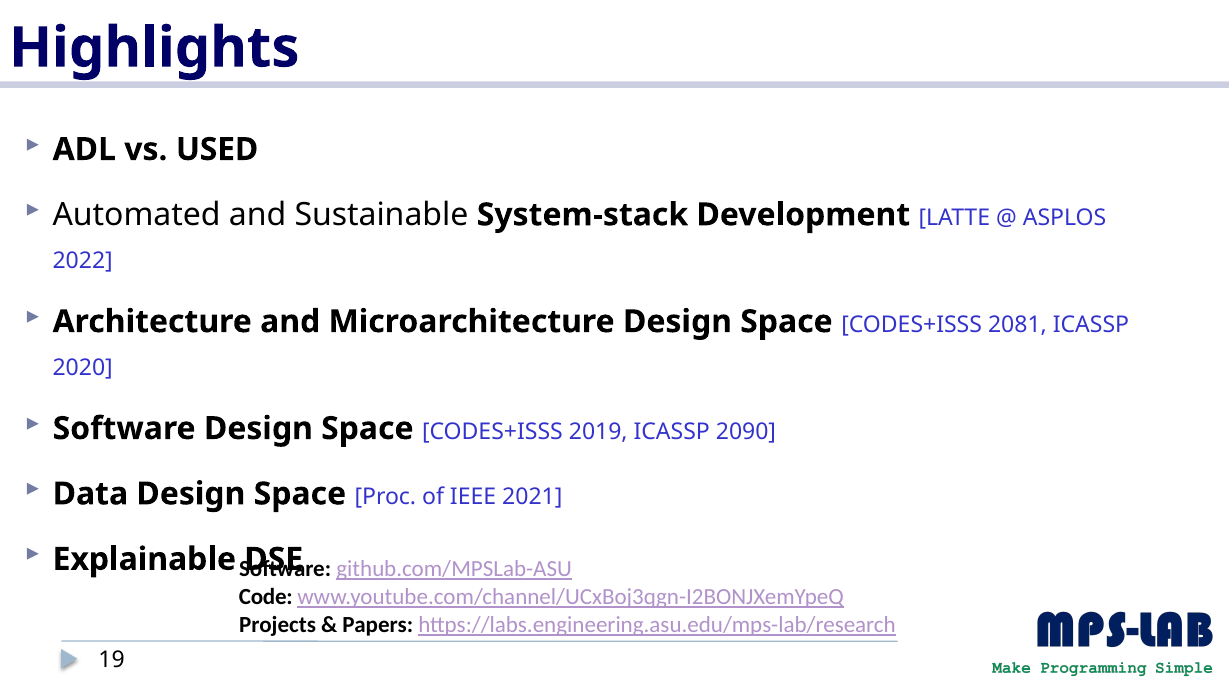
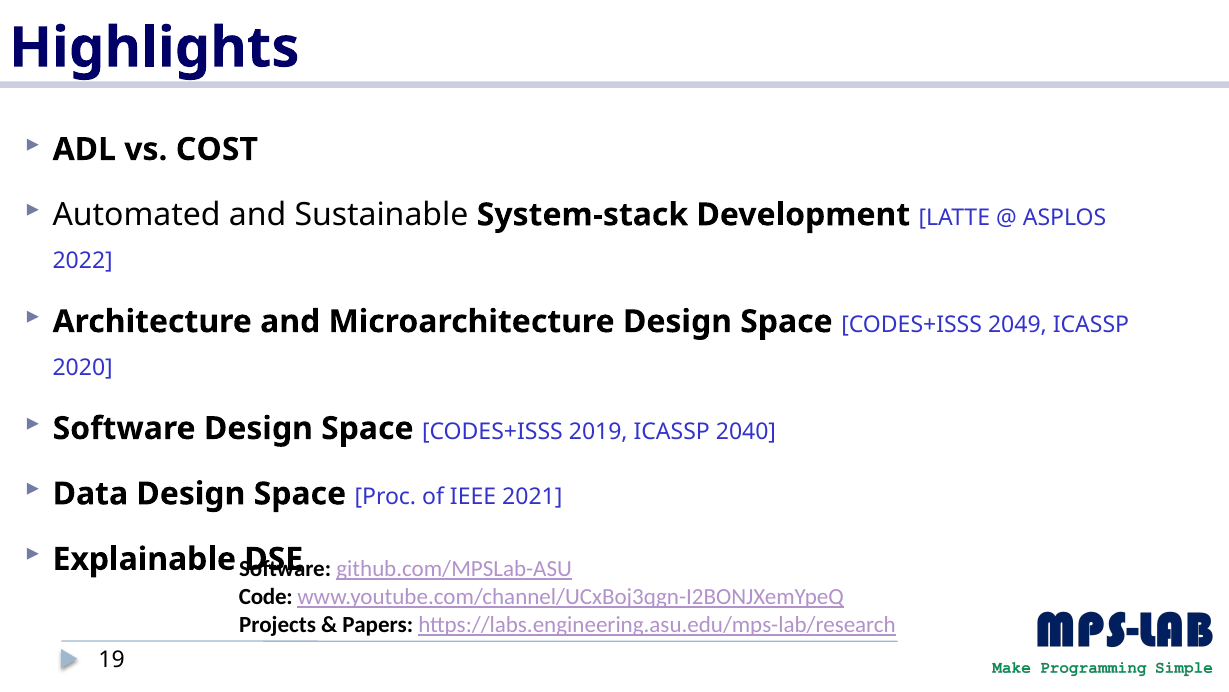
USED: USED -> COST
2081: 2081 -> 2049
2090: 2090 -> 2040
